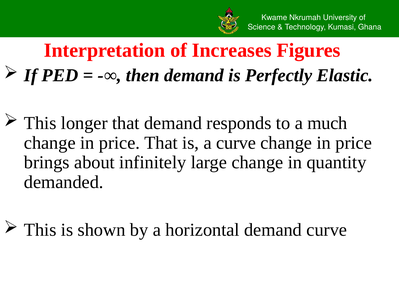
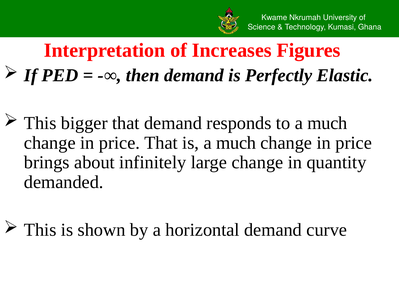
longer: longer -> bigger
is a curve: curve -> much
